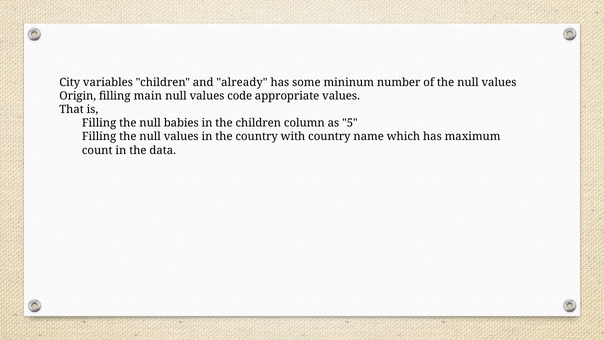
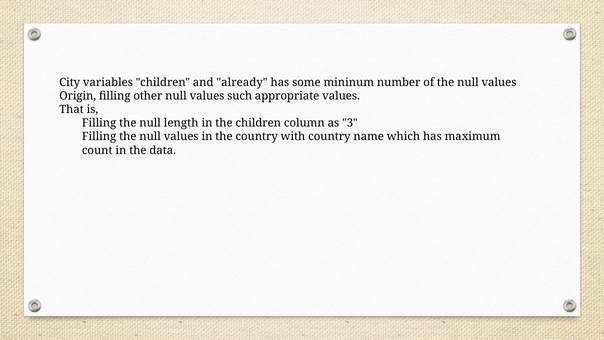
main: main -> other
code: code -> such
babies: babies -> length
5: 5 -> 3
